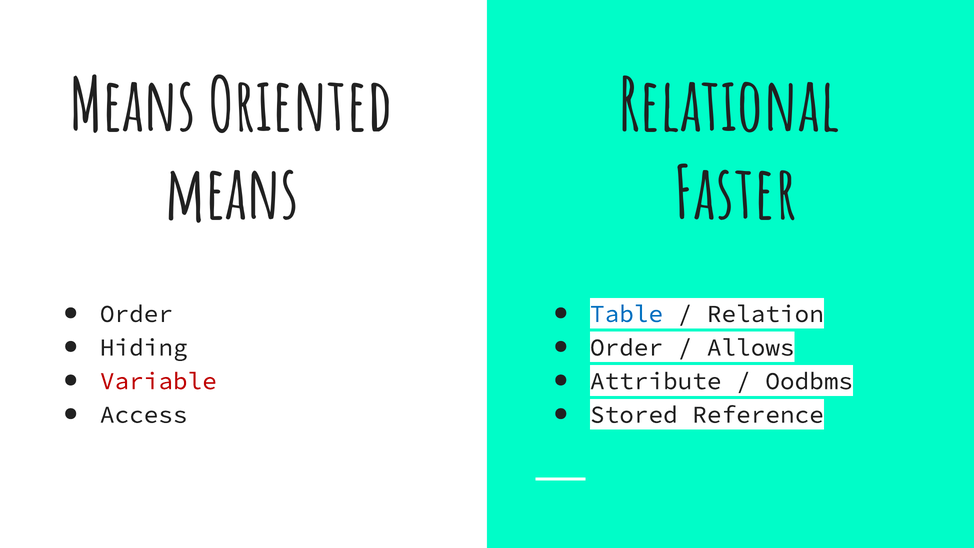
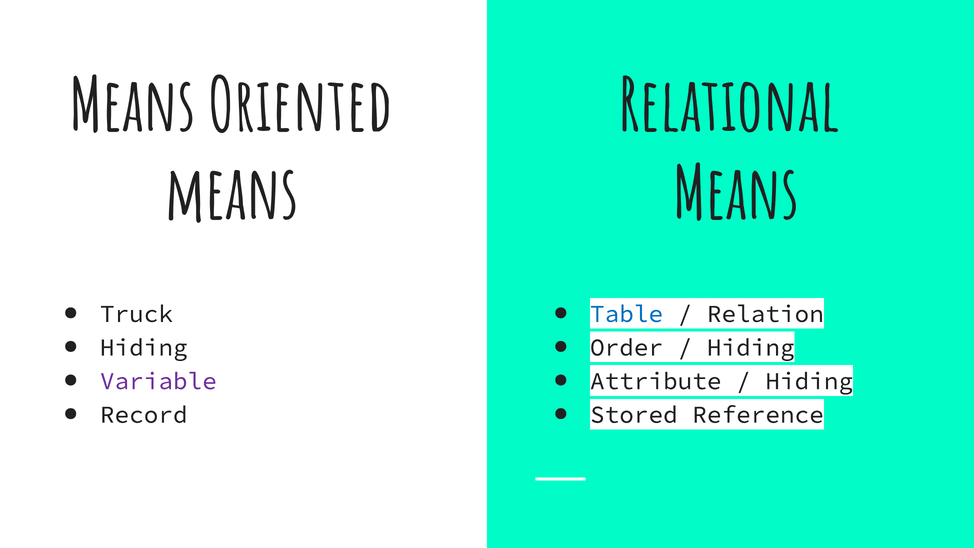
Faster at (736, 195): Faster -> Means
Order at (136, 314): Order -> Truck
Allows at (751, 347): Allows -> Hiding
Variable colour: red -> purple
Oodbms at (809, 381): Oodbms -> Hiding
Access: Access -> Record
